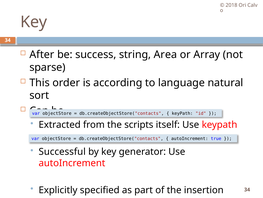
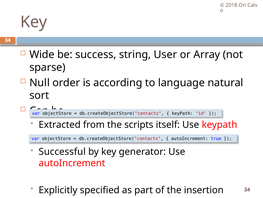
After: After -> Wide
Area: Area -> User
This: This -> Null
